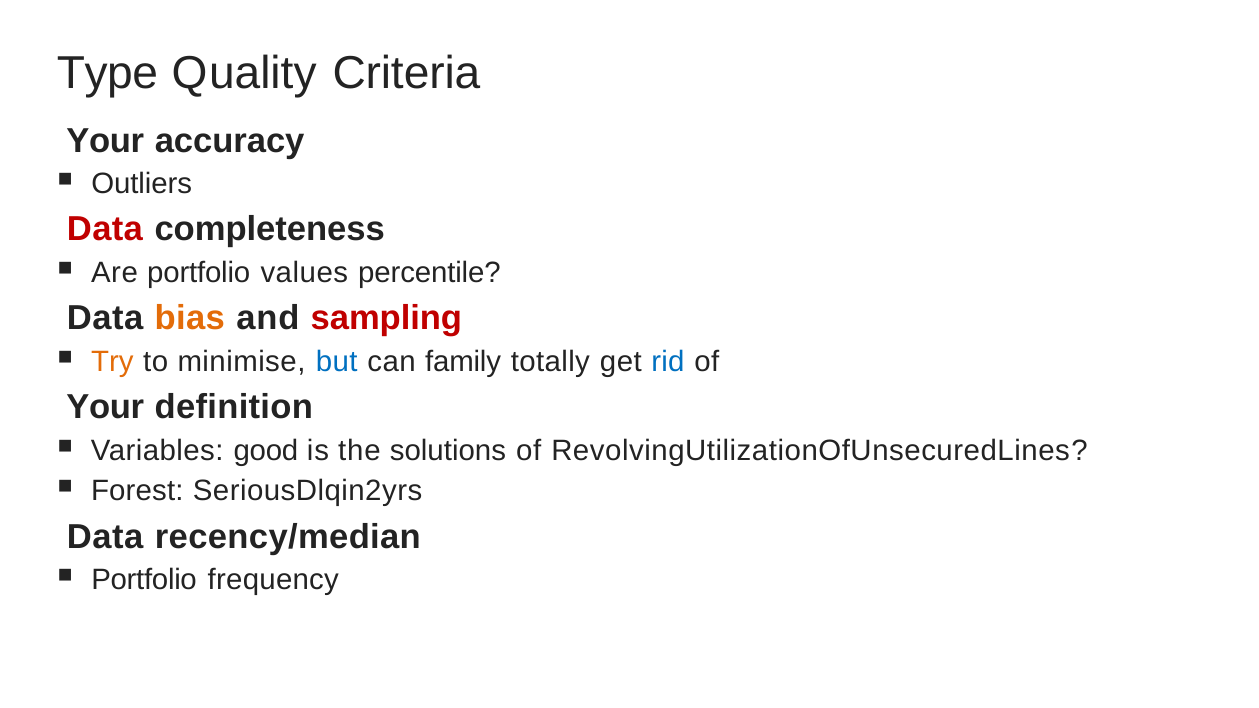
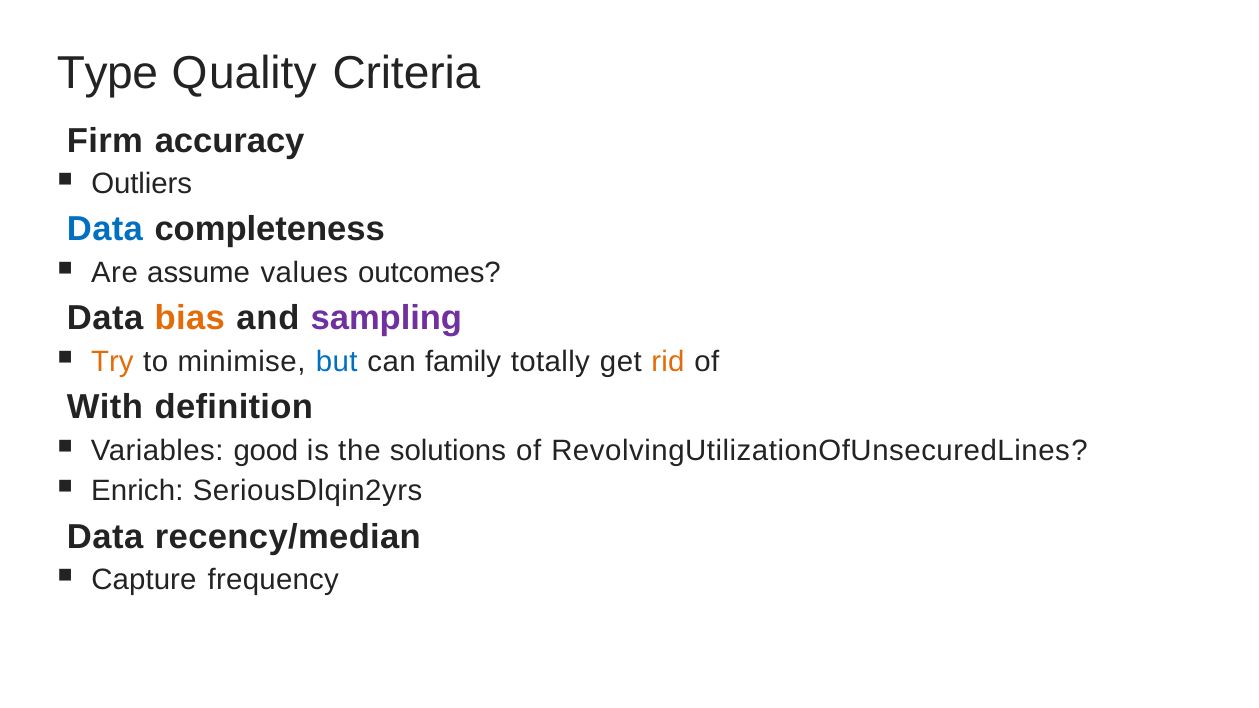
Your at (105, 141): Your -> Firm
Data at (105, 230) colour: red -> blue
Are portfolio: portfolio -> assume
percentile: percentile -> outcomes
sampling colour: red -> purple
rid colour: blue -> orange
Your at (105, 407): Your -> With
Forest: Forest -> Enrich
Portfolio at (144, 580): Portfolio -> Capture
